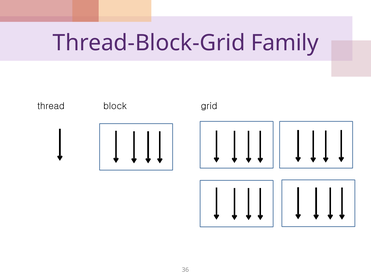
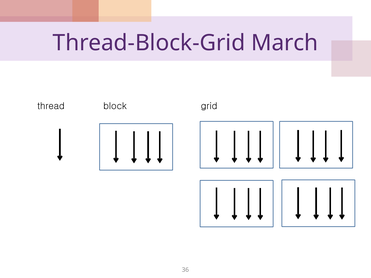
Family: Family -> March
